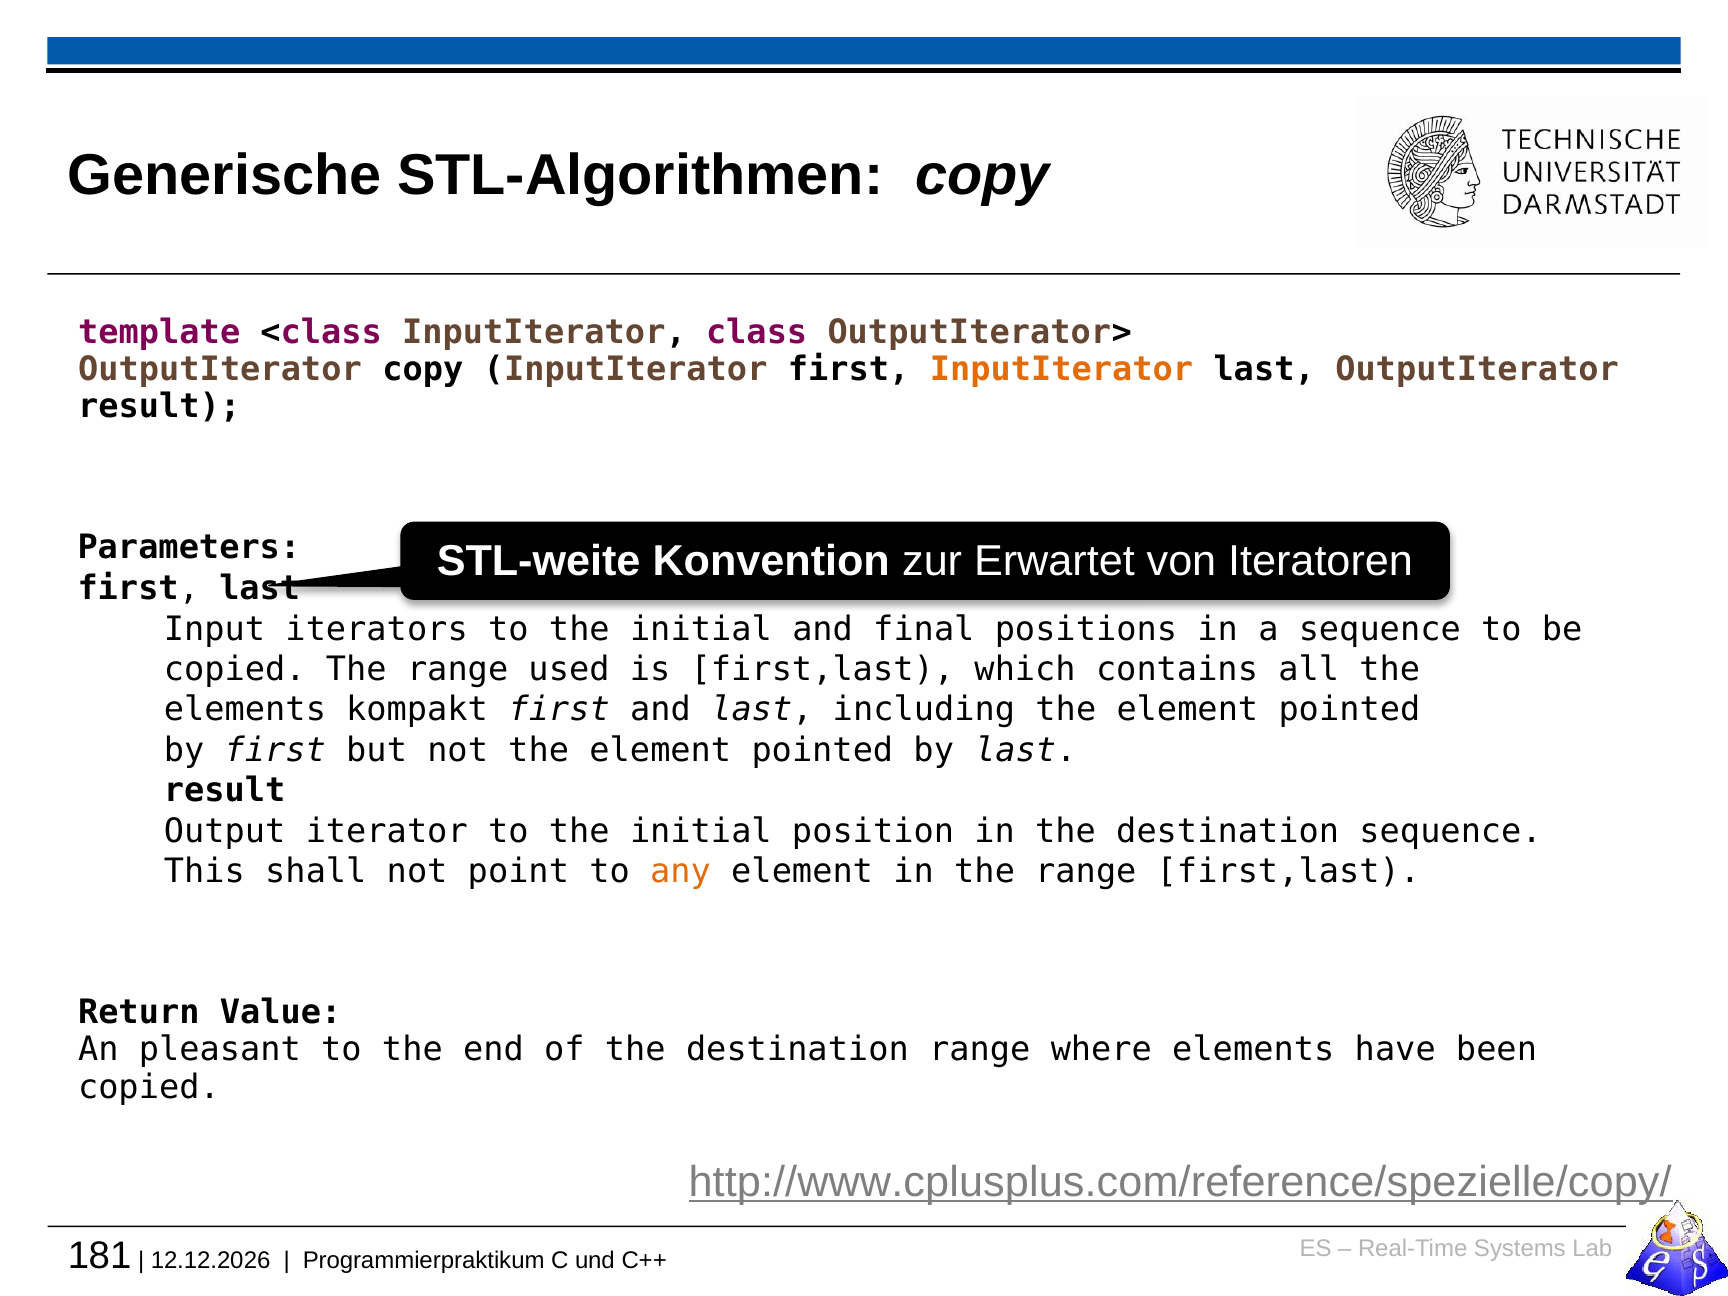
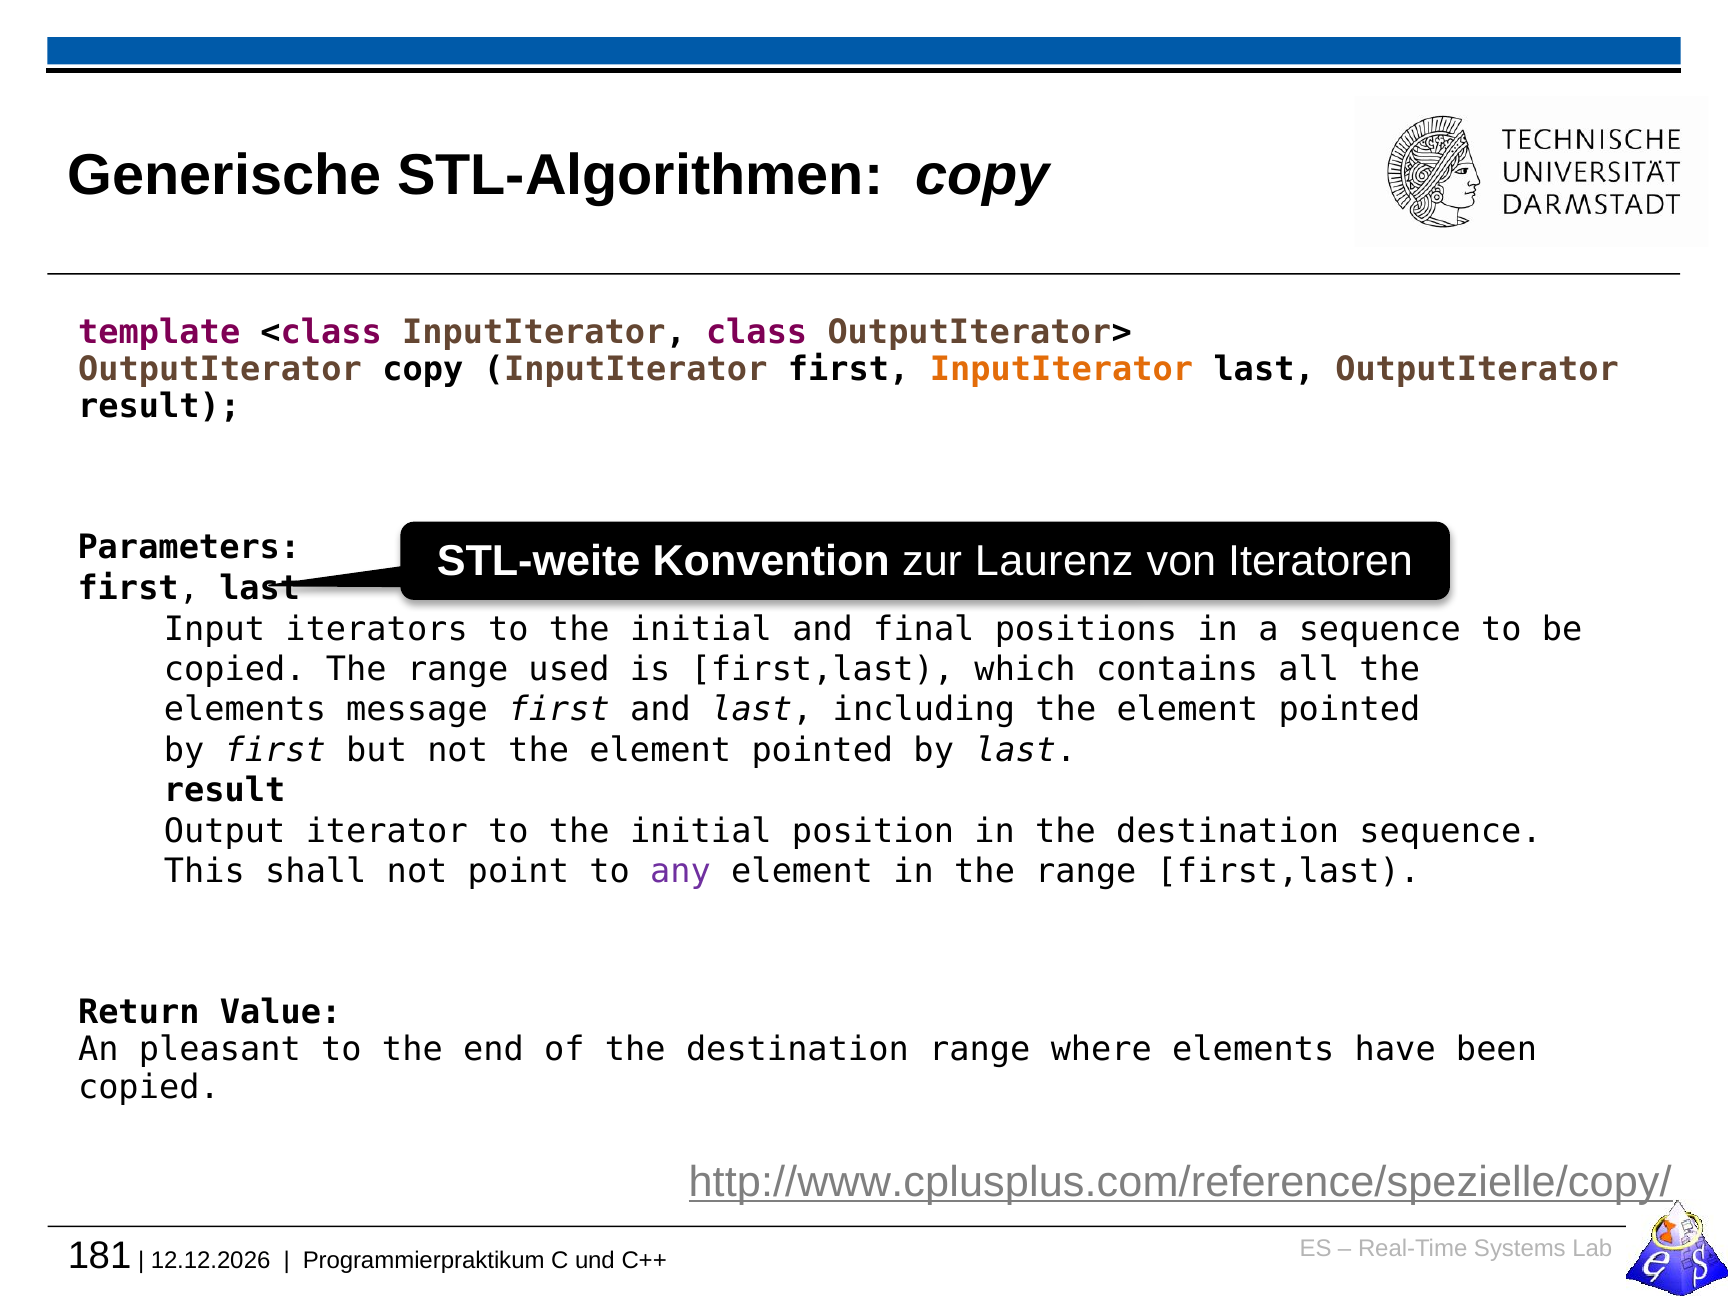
Erwartet: Erwartet -> Laurenz
kompakt: kompakt -> message
any colour: orange -> purple
